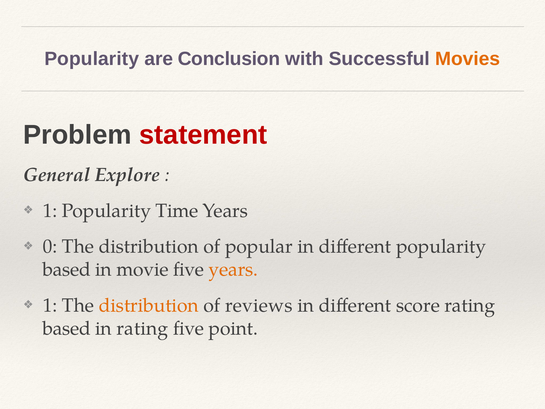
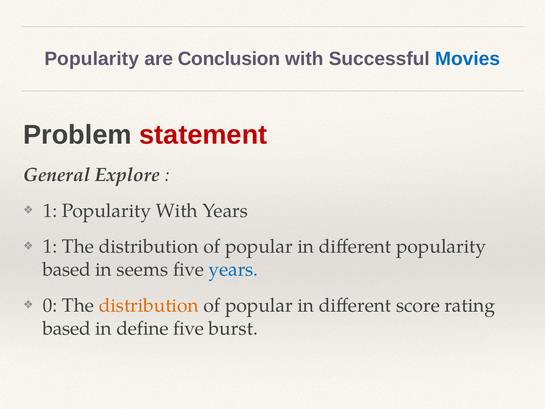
Movies colour: orange -> blue
Popularity Time: Time -> With
0 at (50, 246): 0 -> 1
movie: movie -> seems
years at (233, 269) colour: orange -> blue
1 at (50, 305): 1 -> 0
reviews at (259, 305): reviews -> popular
in rating: rating -> define
point: point -> burst
